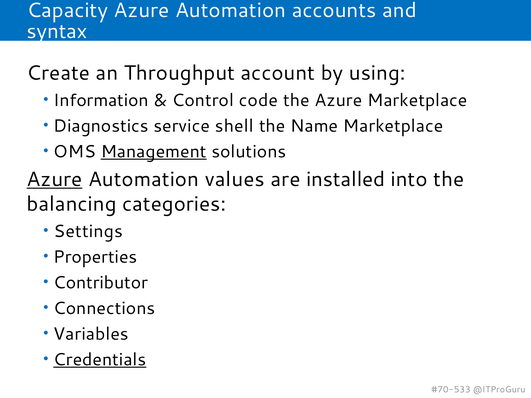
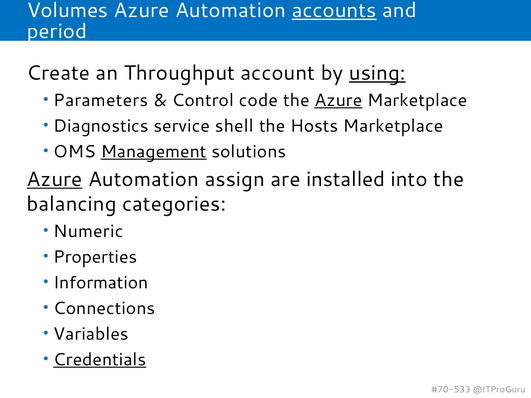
Capacity: Capacity -> Volumes
accounts underline: none -> present
syntax: syntax -> period
using underline: none -> present
Information: Information -> Parameters
Azure at (338, 100) underline: none -> present
Name: Name -> Hosts
values: values -> assign
Settings: Settings -> Numeric
Contributor: Contributor -> Information
